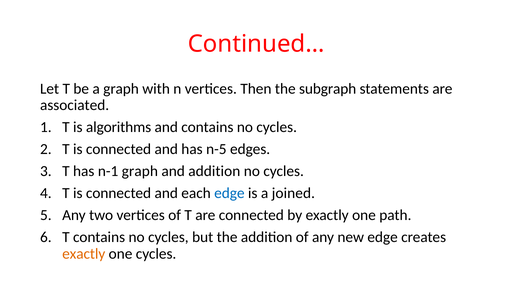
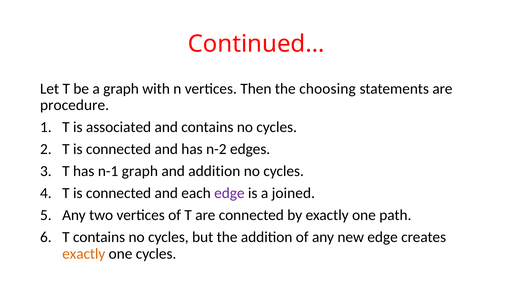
subgraph: subgraph -> choosing
associated: associated -> procedure
algorithms: algorithms -> associated
n-5: n-5 -> n-2
edge at (229, 193) colour: blue -> purple
